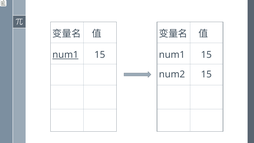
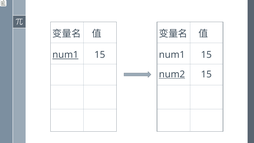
num2 underline: none -> present
